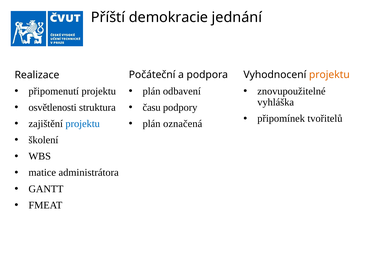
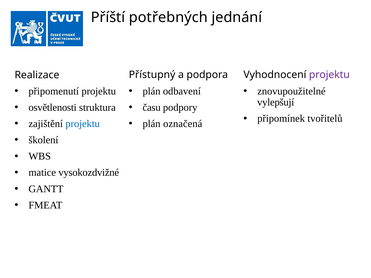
demokracie: demokracie -> potřebných
Počáteční: Počáteční -> Přístupný
projektu at (329, 75) colour: orange -> purple
vyhláška: vyhláška -> vylepšují
administrátora: administrátora -> vysokozdvižné
